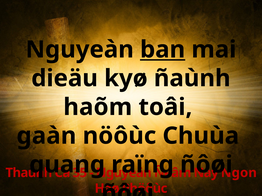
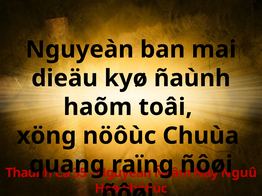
ban underline: present -> none
gaàn: gaàn -> xöng
Ngon: Ngon -> Nguû
